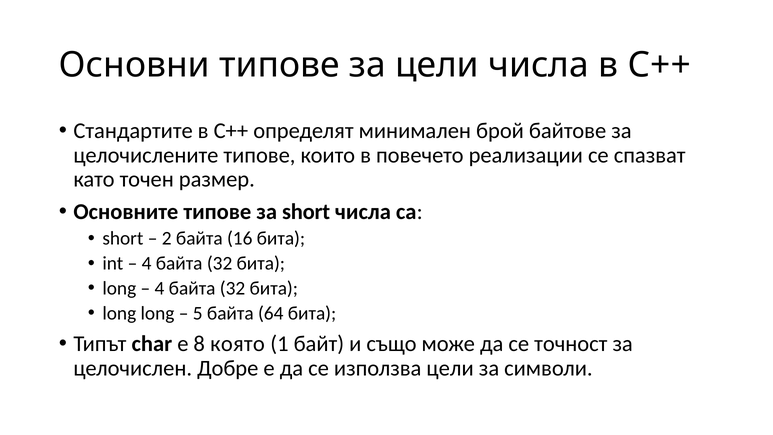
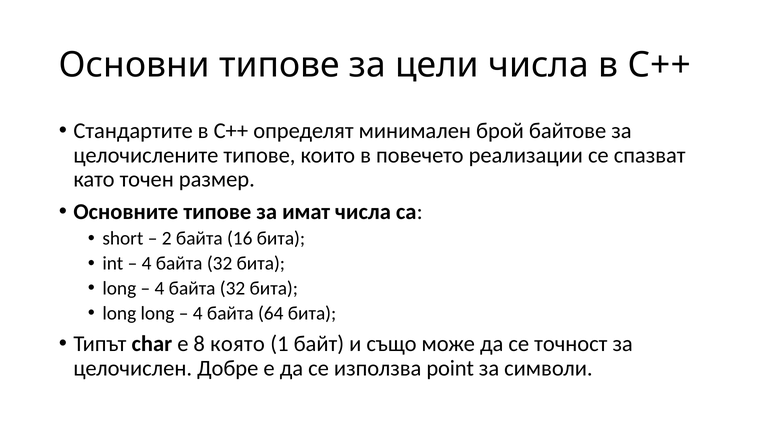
за short: short -> имат
5 at (198, 313): 5 -> 4
използва цели: цели -> point
